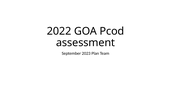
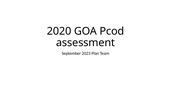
2022: 2022 -> 2020
